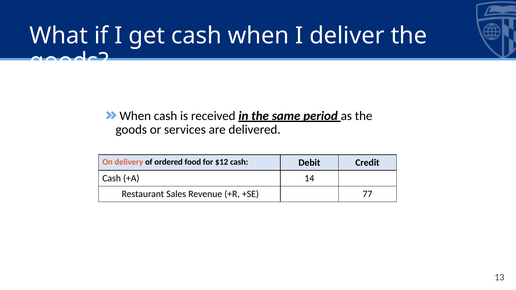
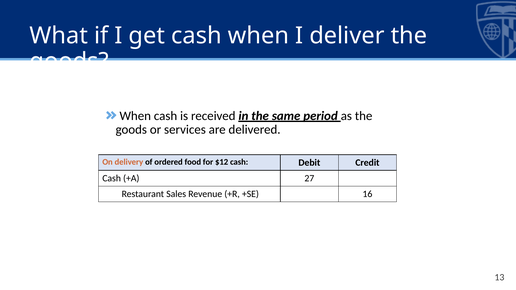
14: 14 -> 27
77: 77 -> 16
